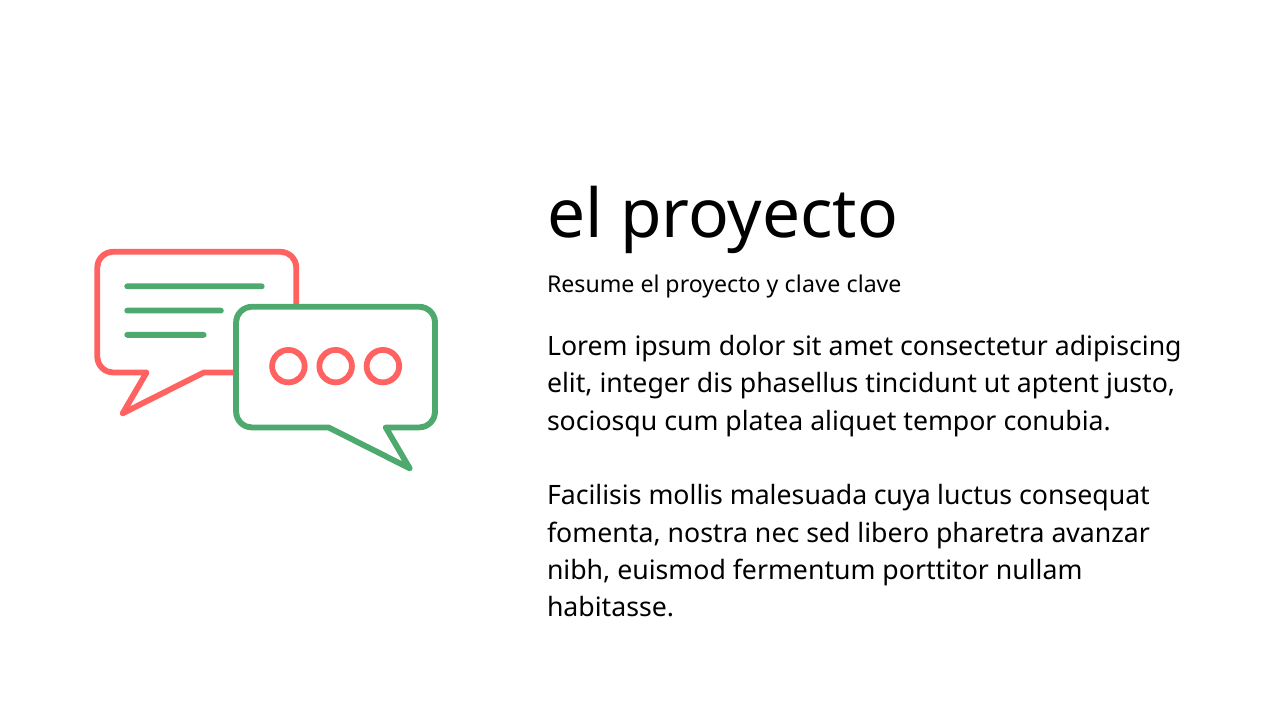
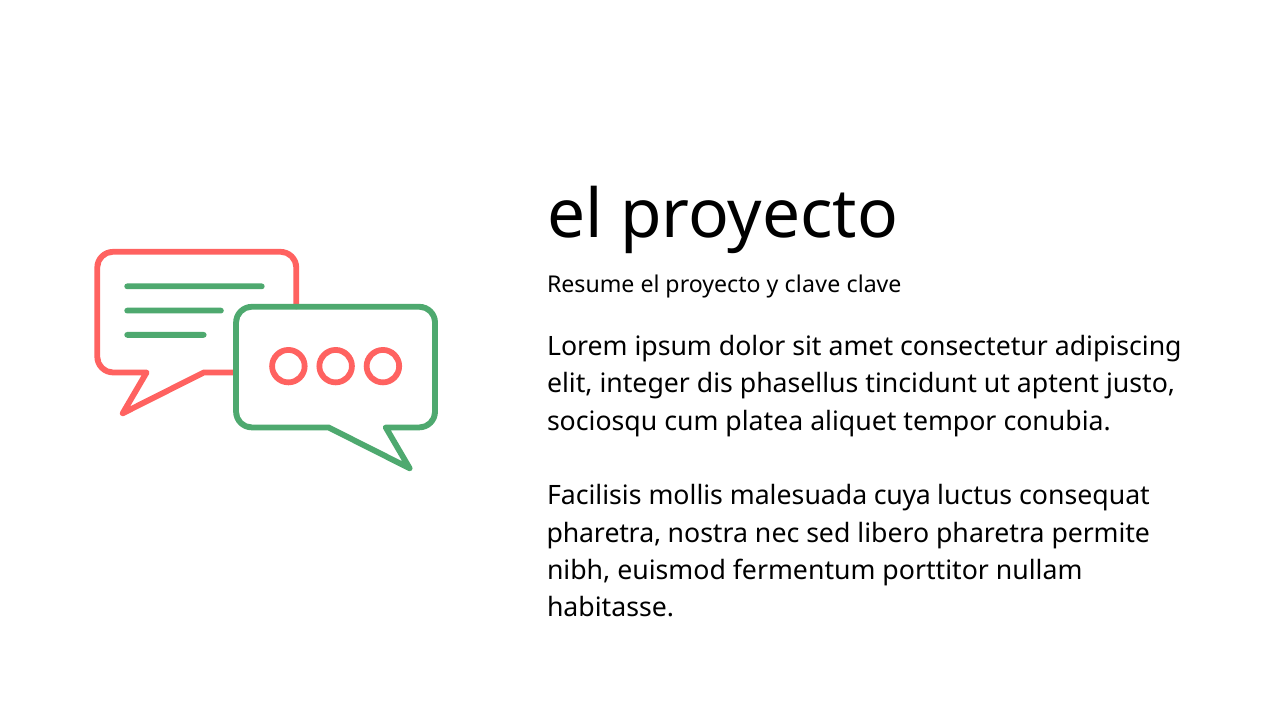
fomenta at (604, 534): fomenta -> pharetra
avanzar: avanzar -> permite
